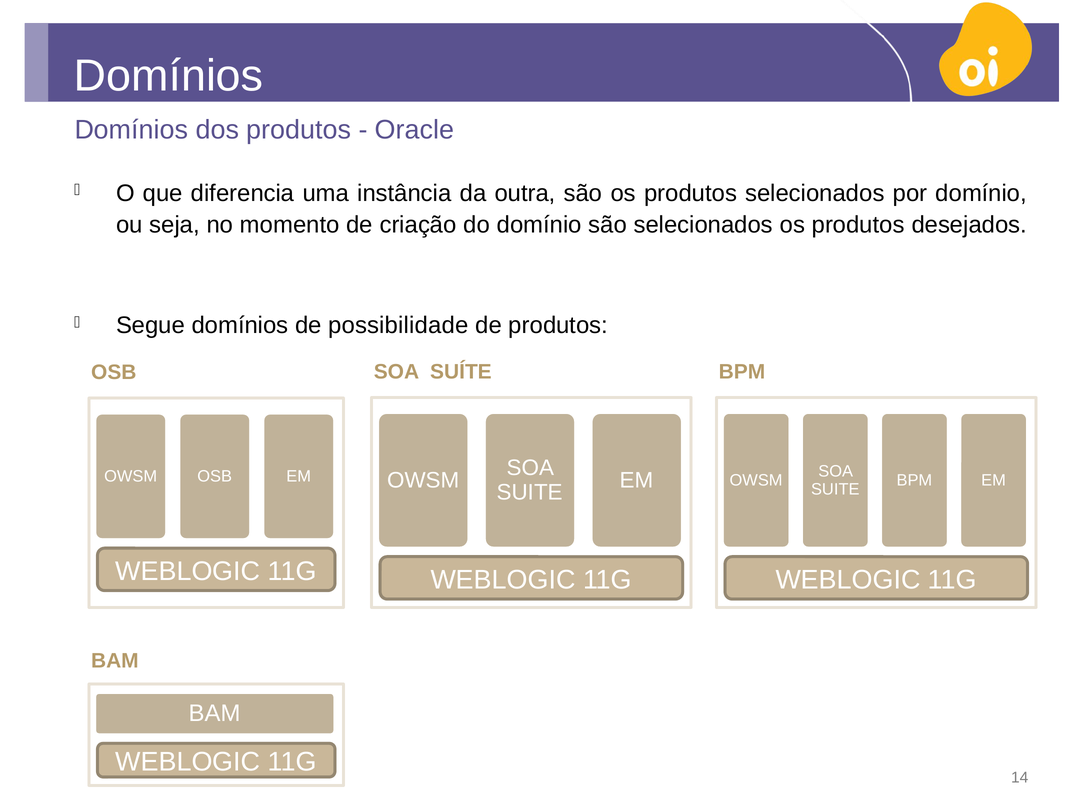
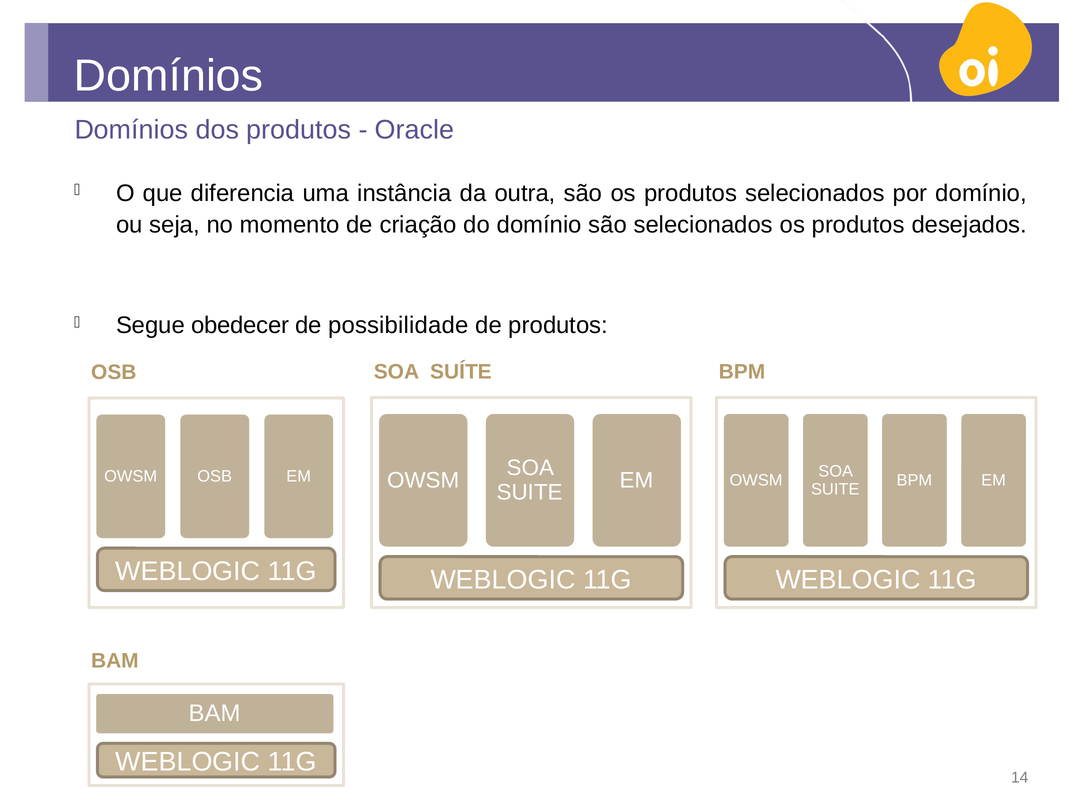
Segue domínios: domínios -> obedecer
